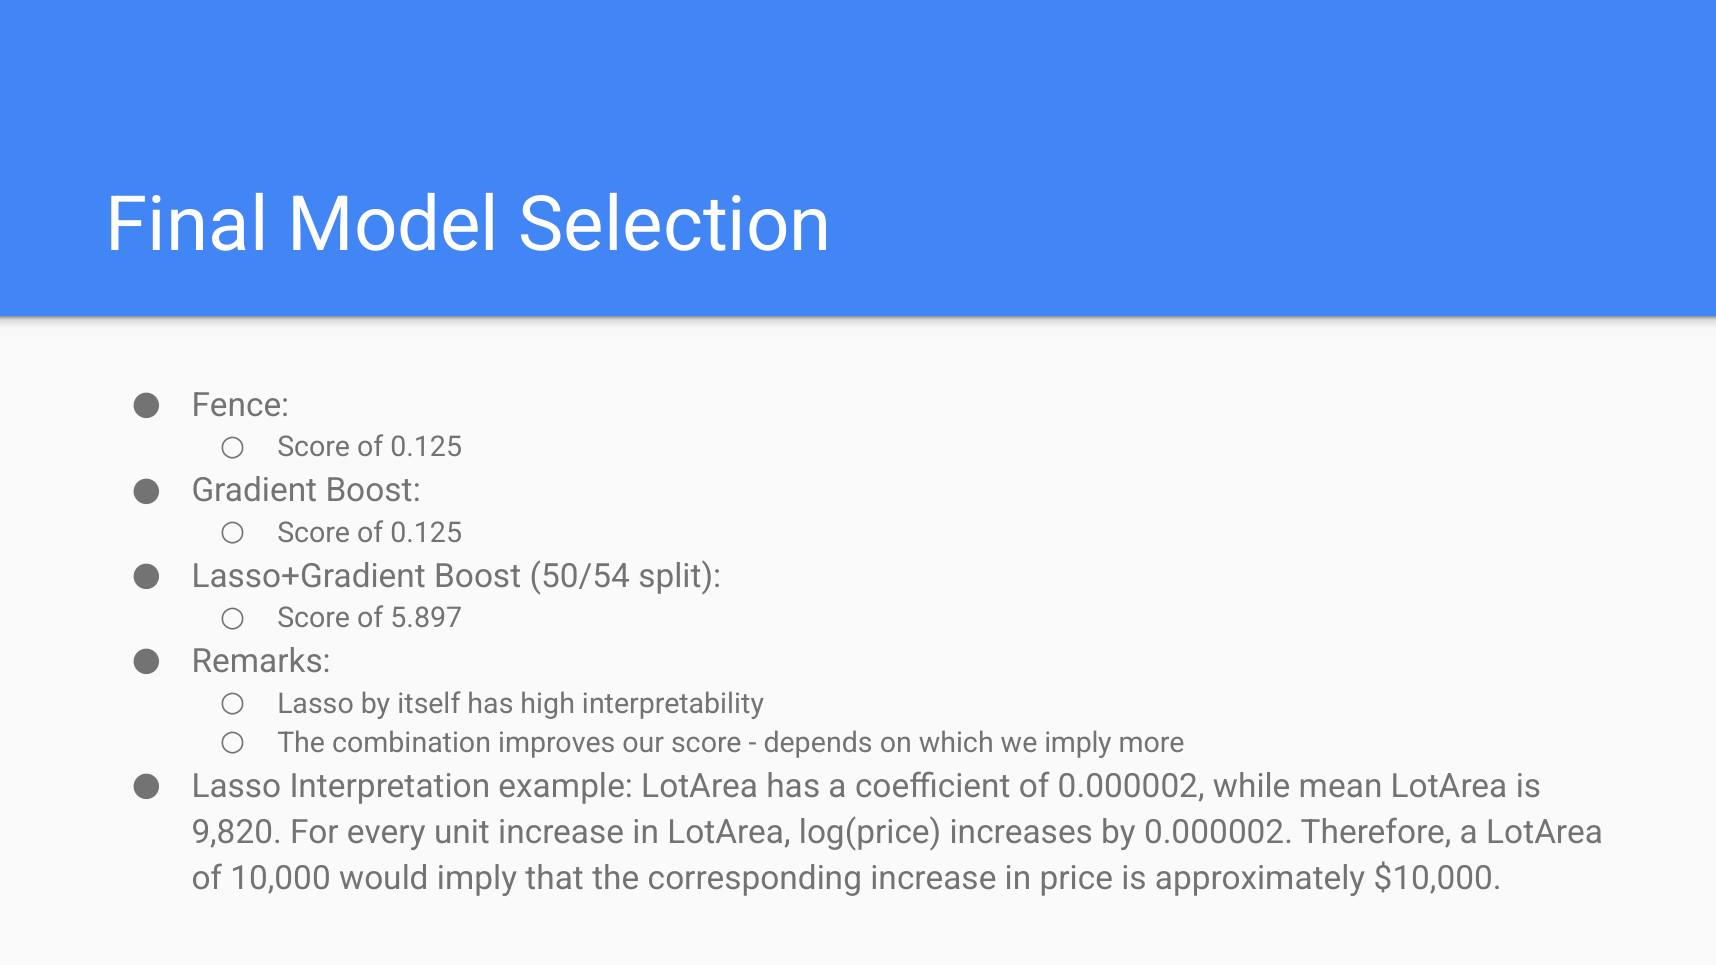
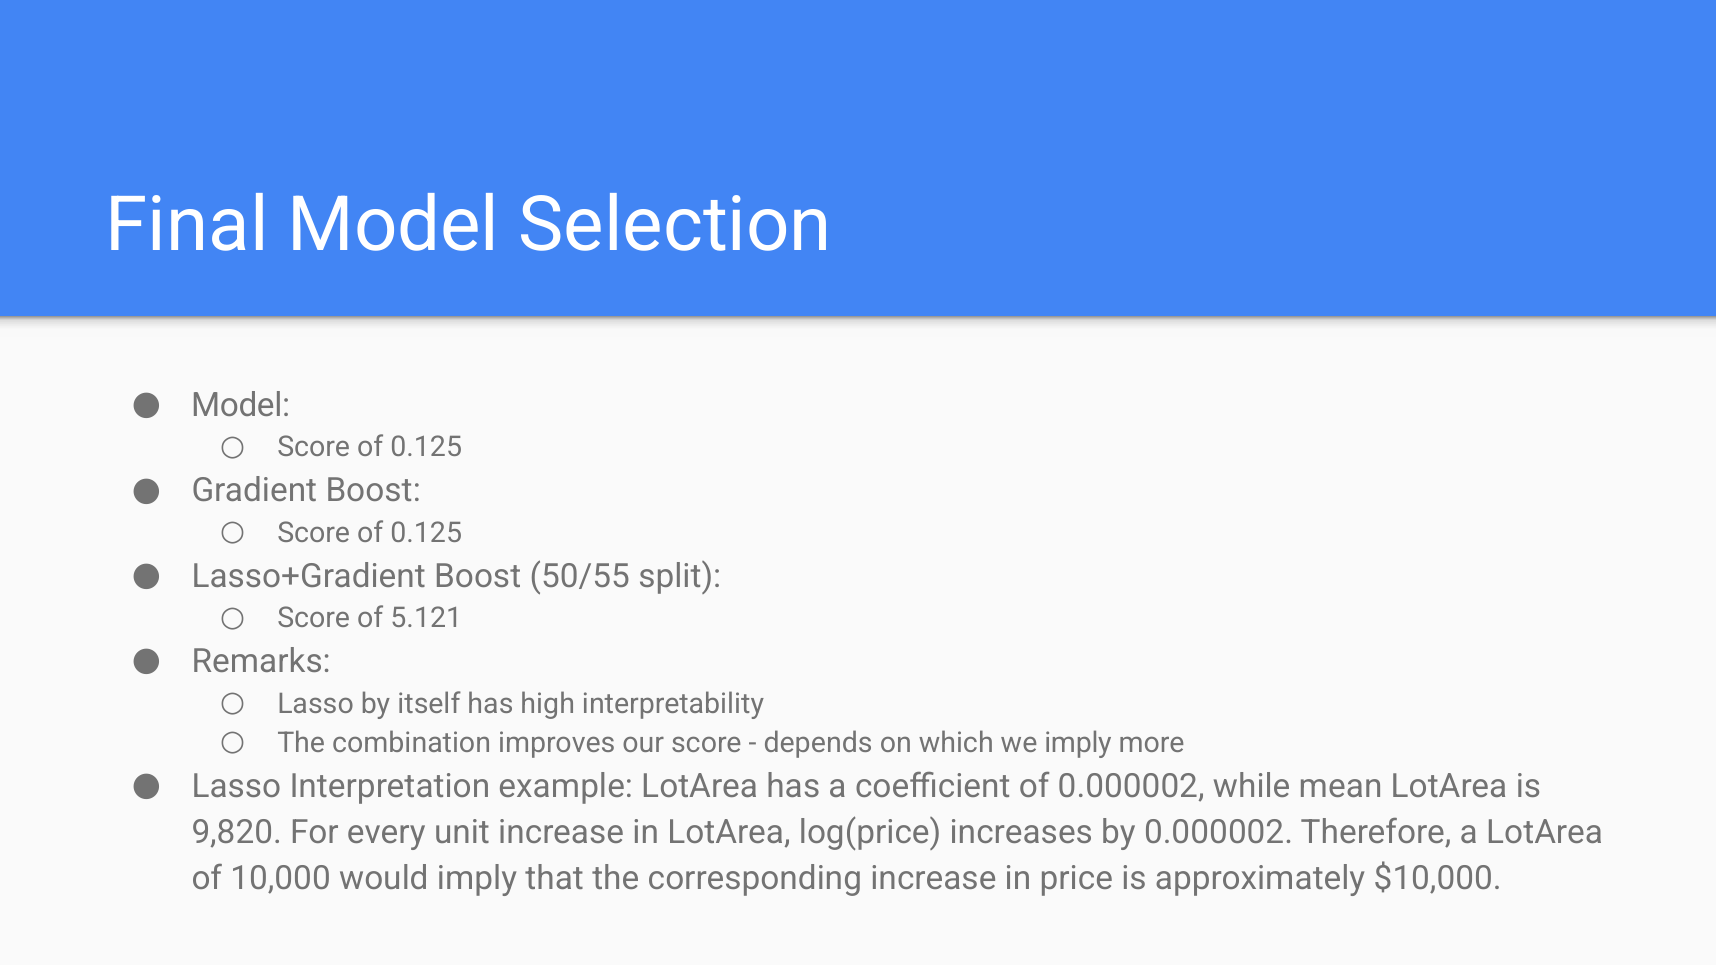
Fence at (240, 406): Fence -> Model
50/54: 50/54 -> 50/55
5.897: 5.897 -> 5.121
